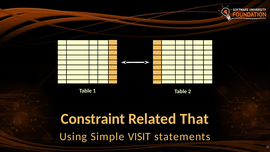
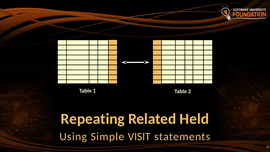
Constraint: Constraint -> Repeating
That: That -> Held
